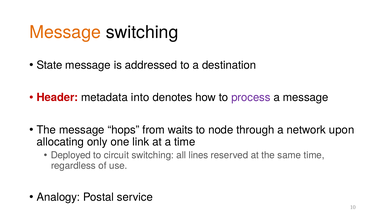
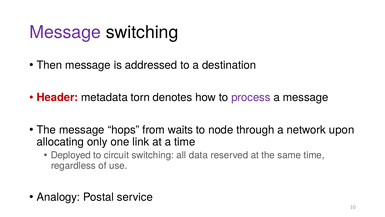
Message at (65, 32) colour: orange -> purple
State: State -> Then
into: into -> torn
lines: lines -> data
